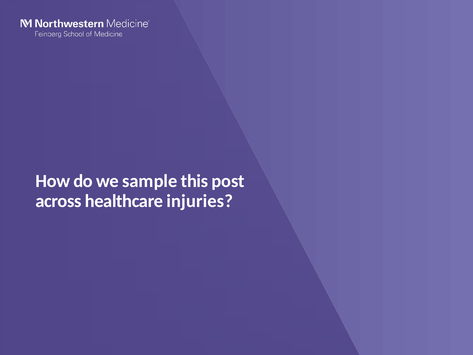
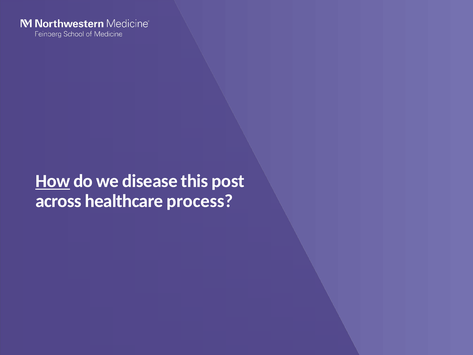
How underline: none -> present
sample: sample -> disease
injuries: injuries -> process
